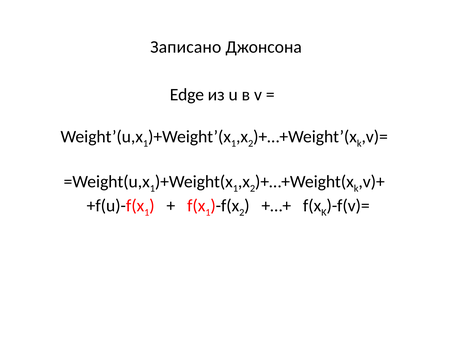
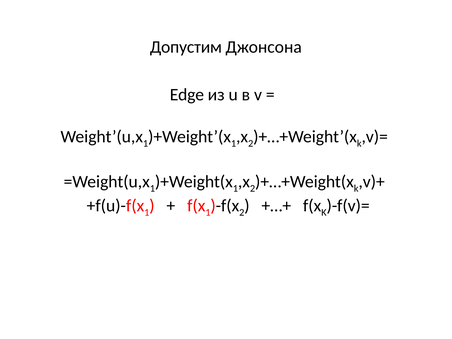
Записано: Записано -> Допустим
